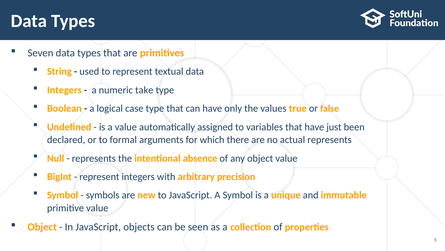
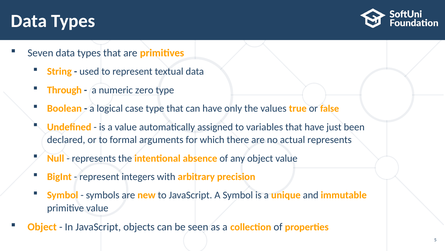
Integers at (64, 90): Integers -> Through
take: take -> zero
